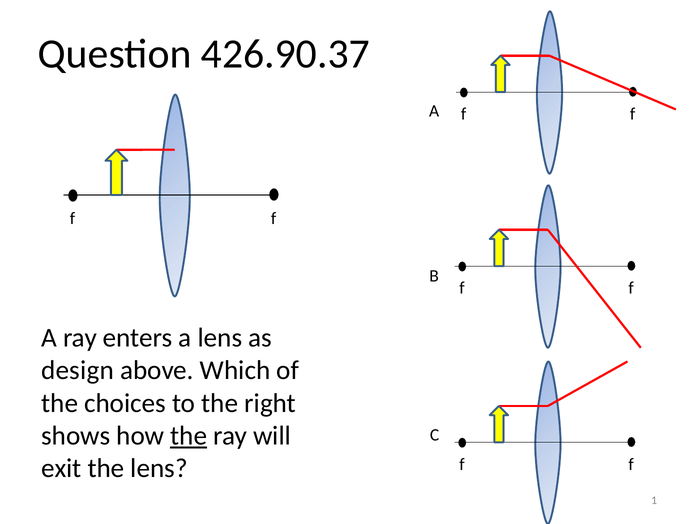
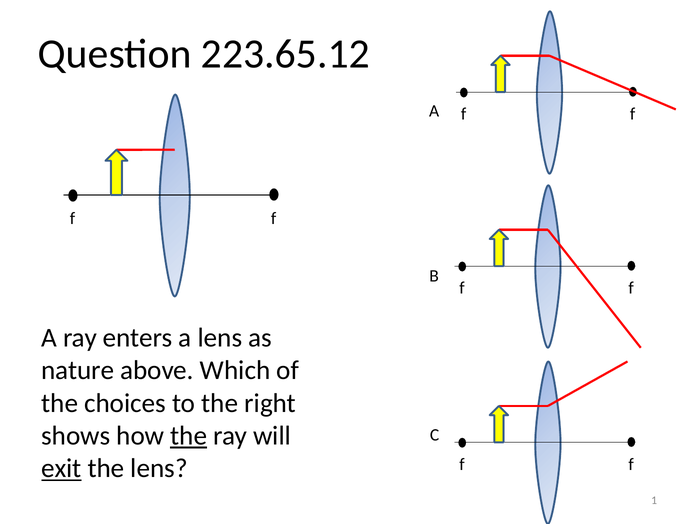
426.90.37: 426.90.37 -> 223.65.12
design: design -> nature
exit underline: none -> present
